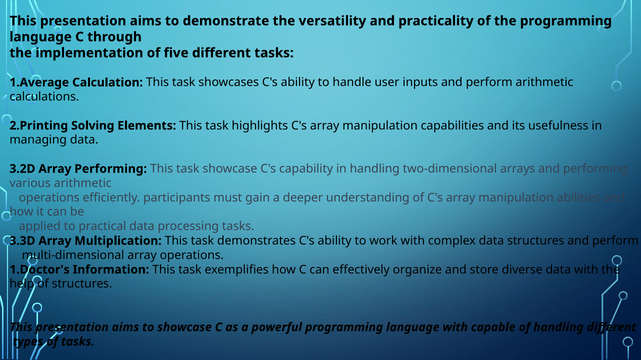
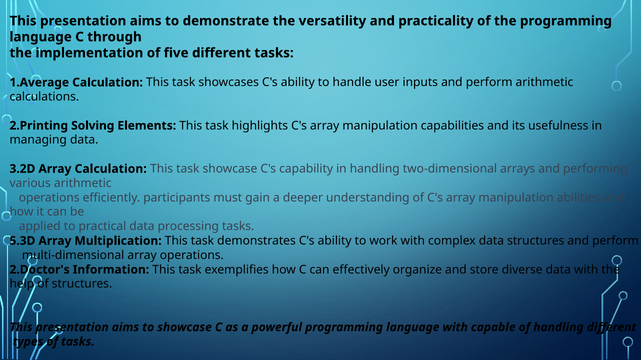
Array Performing: Performing -> Calculation
3.3D: 3.3D -> 5.3D
1.Doctor's: 1.Doctor's -> 2.Doctor's
